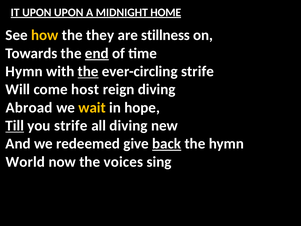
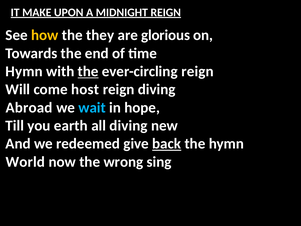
IT UPON: UPON -> MAKE
MIDNIGHT HOME: HOME -> REIGN
stillness: stillness -> glorious
end underline: present -> none
ever-circling strife: strife -> reign
wait colour: yellow -> light blue
Till underline: present -> none
you strife: strife -> earth
voices: voices -> wrong
